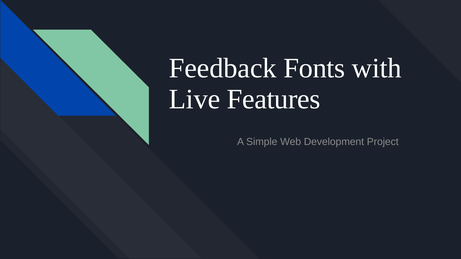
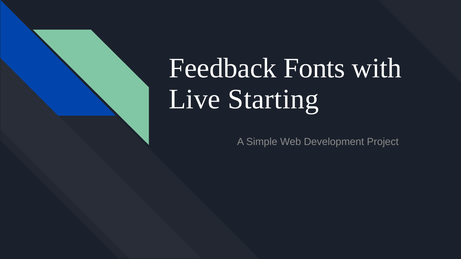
Features: Features -> Starting
